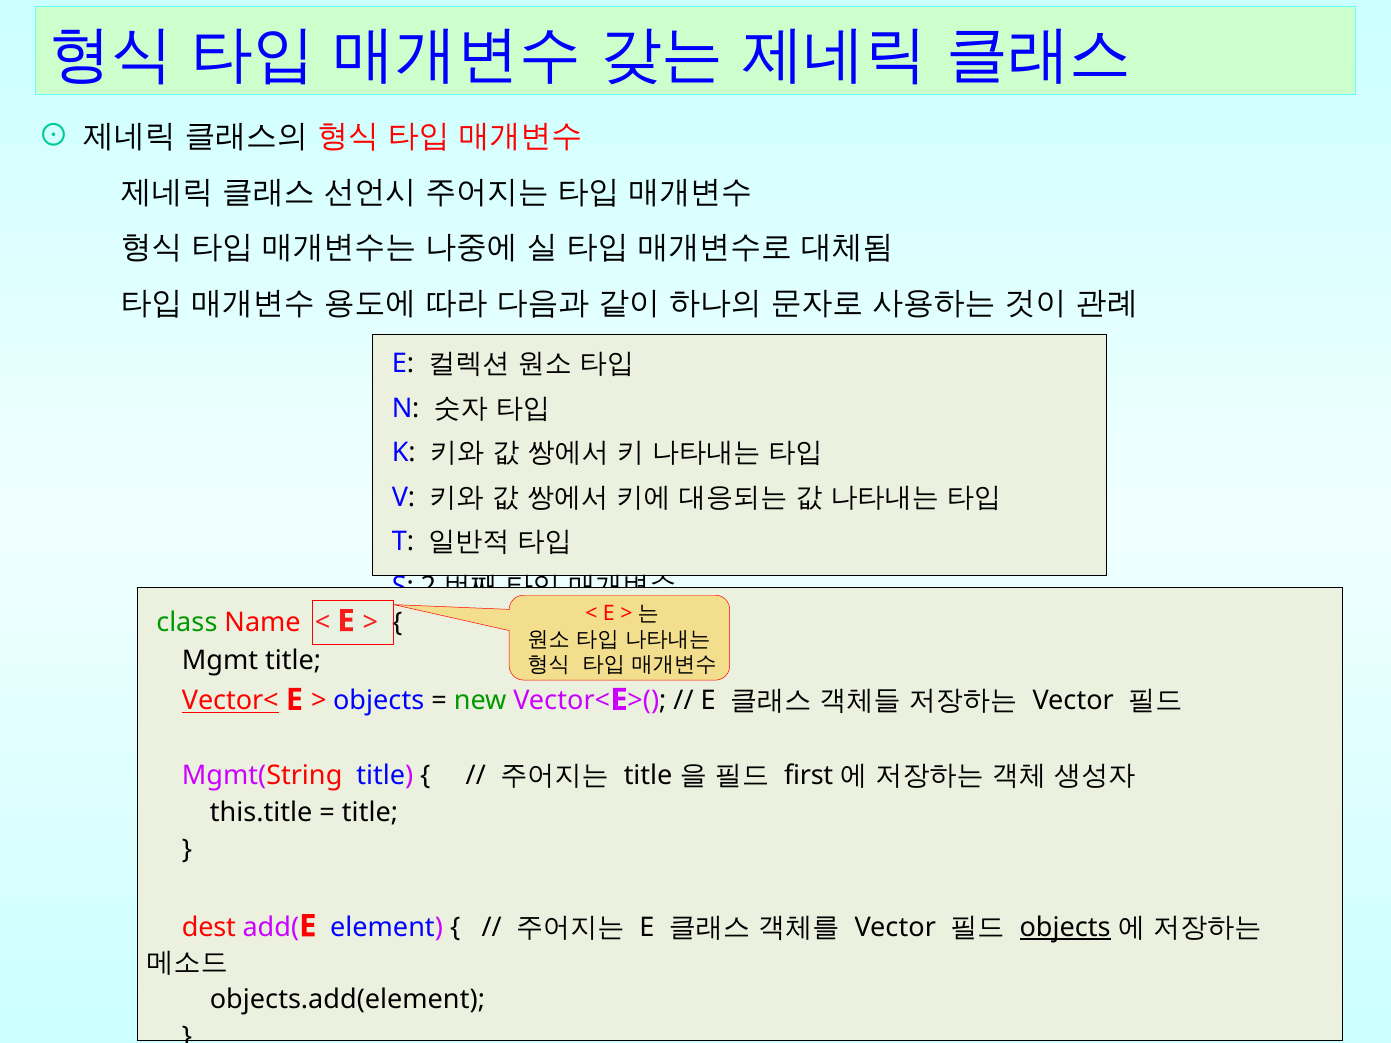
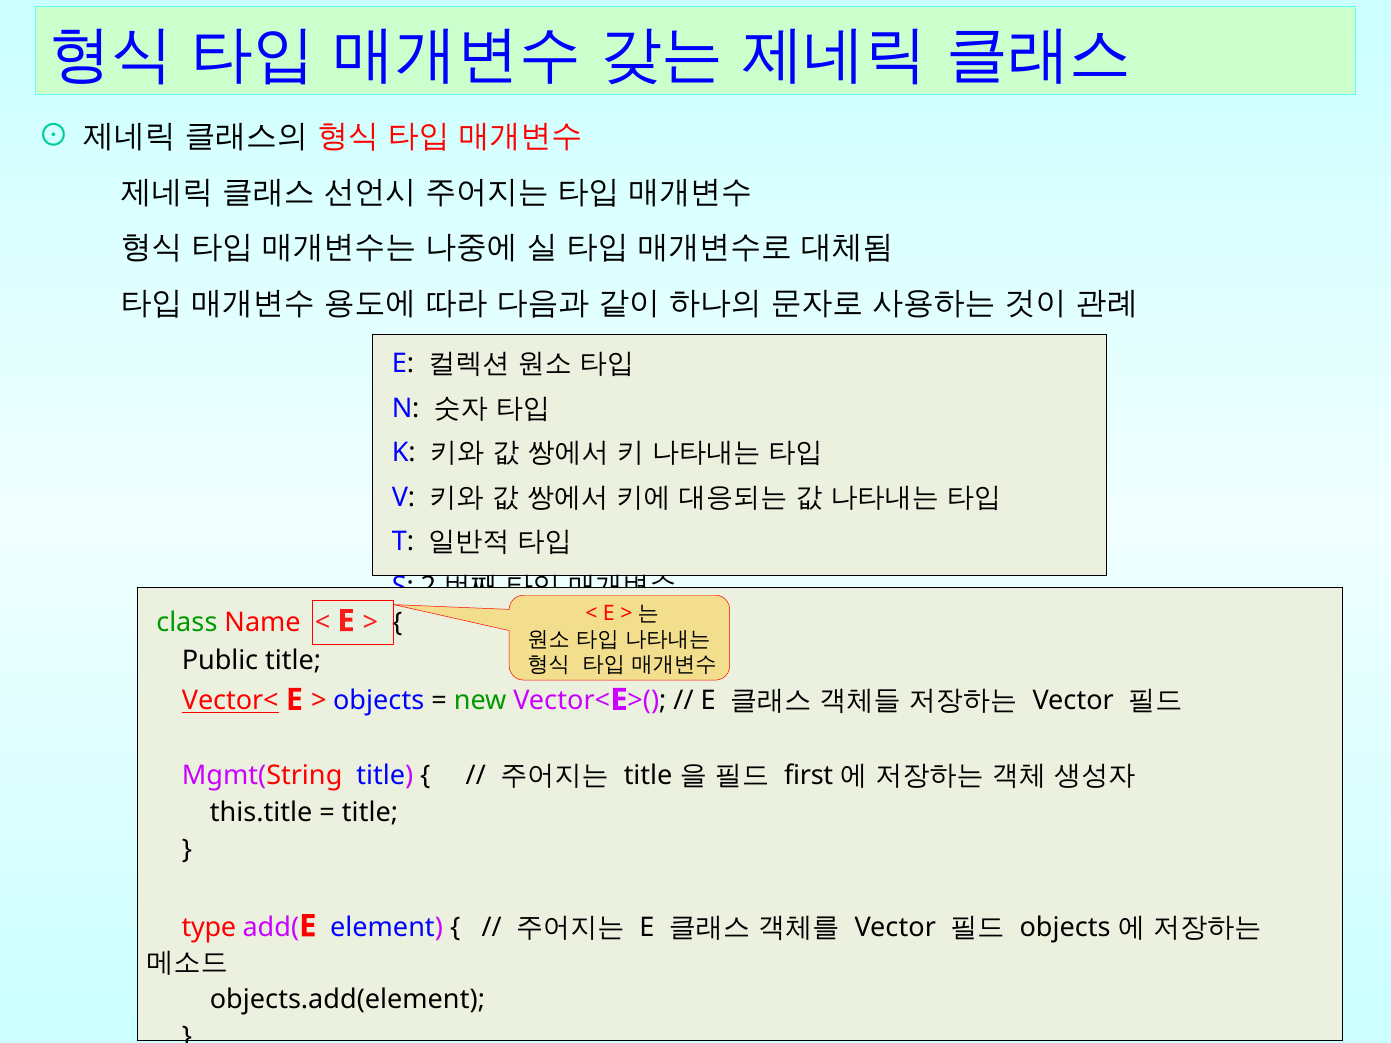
Mgmt: Mgmt -> Public
dest: dest -> type
objects at (1065, 928) underline: present -> none
